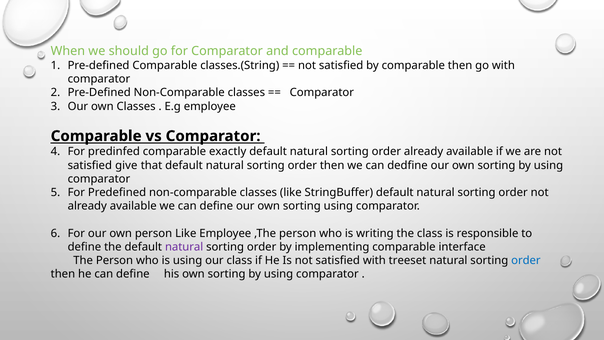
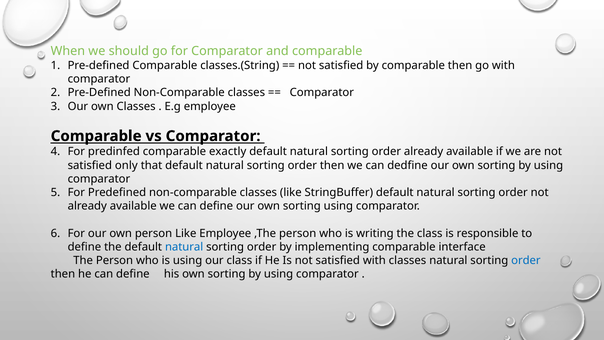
give: give -> only
natural at (184, 247) colour: purple -> blue
with treeset: treeset -> classes
